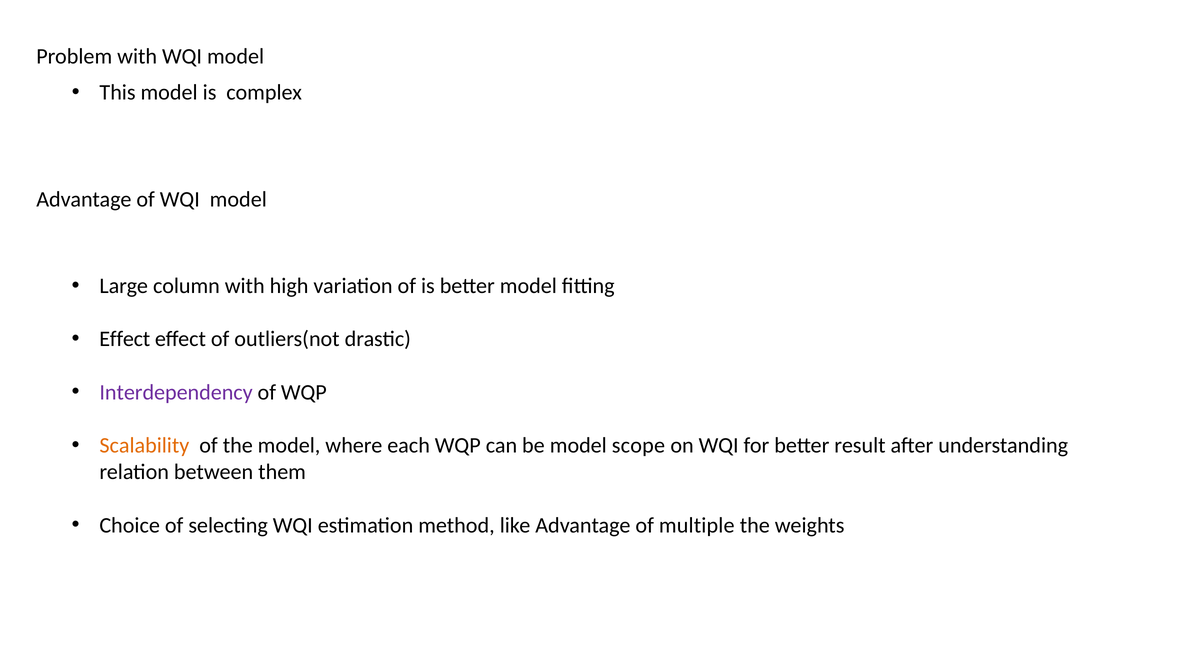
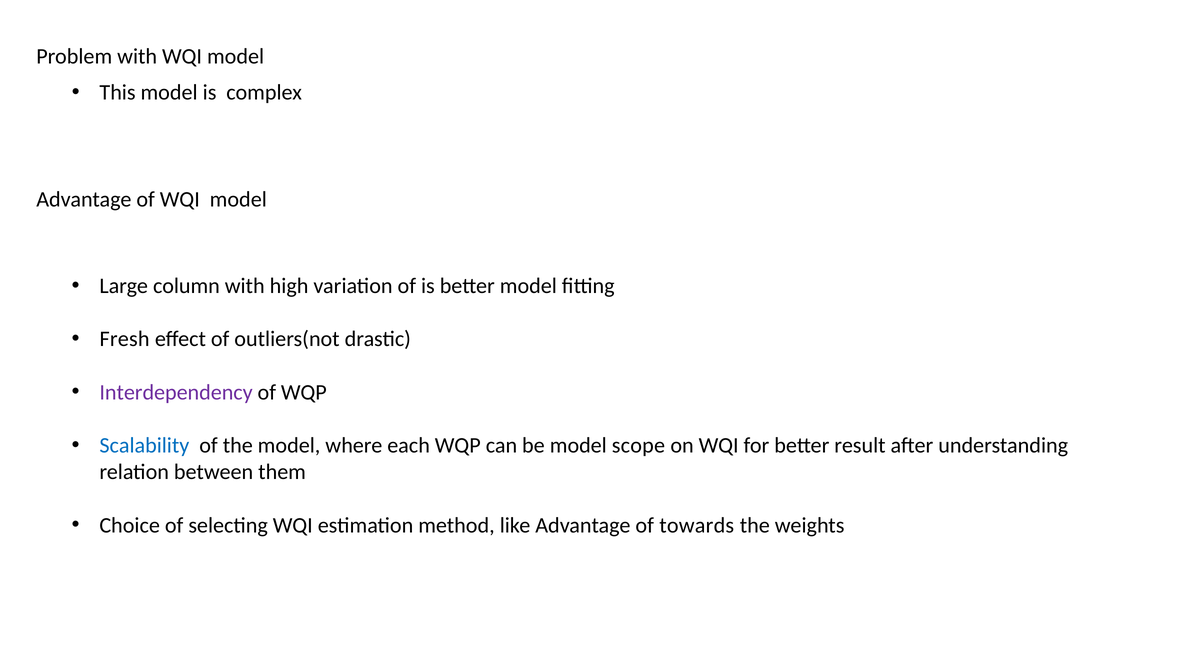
Effect at (125, 339): Effect -> Fresh
Scalability colour: orange -> blue
multiple: multiple -> towards
